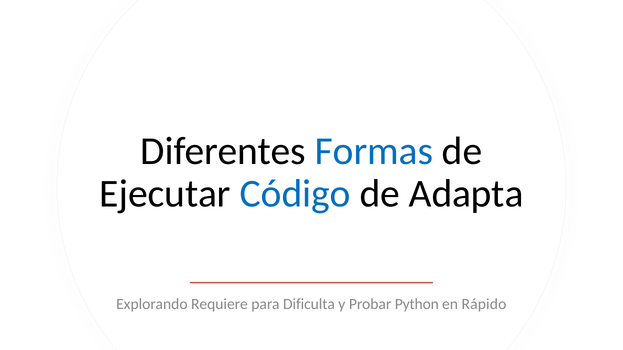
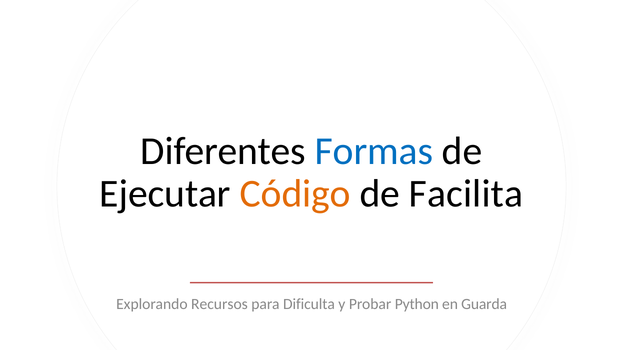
Código colour: blue -> orange
Adapta: Adapta -> Facilita
Requiere: Requiere -> Recursos
Rápido: Rápido -> Guarda
